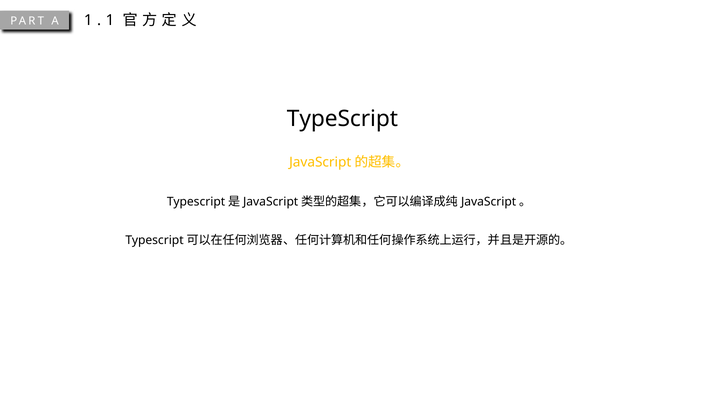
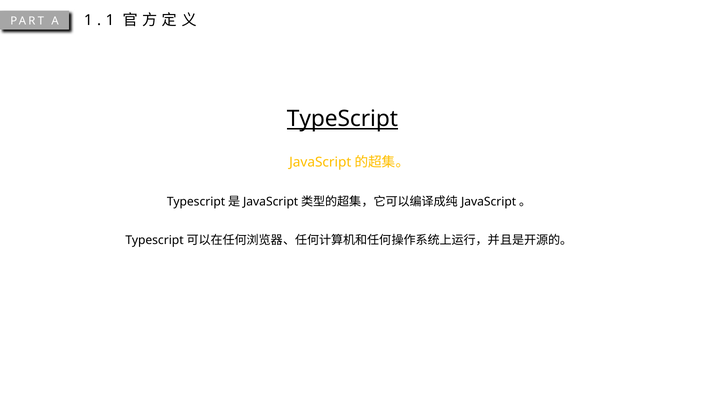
TypeScript underline: none -> present
